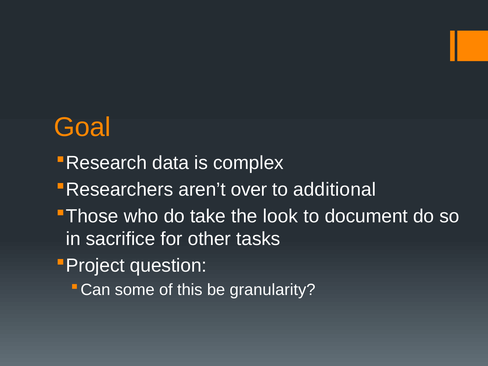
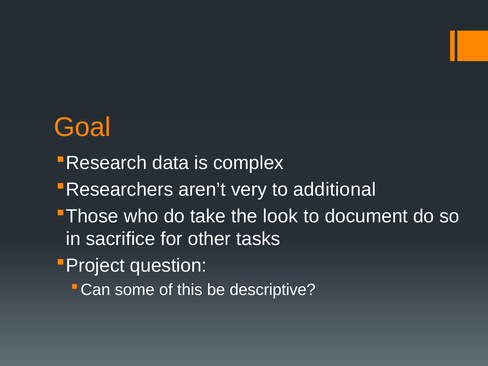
over: over -> very
granularity: granularity -> descriptive
